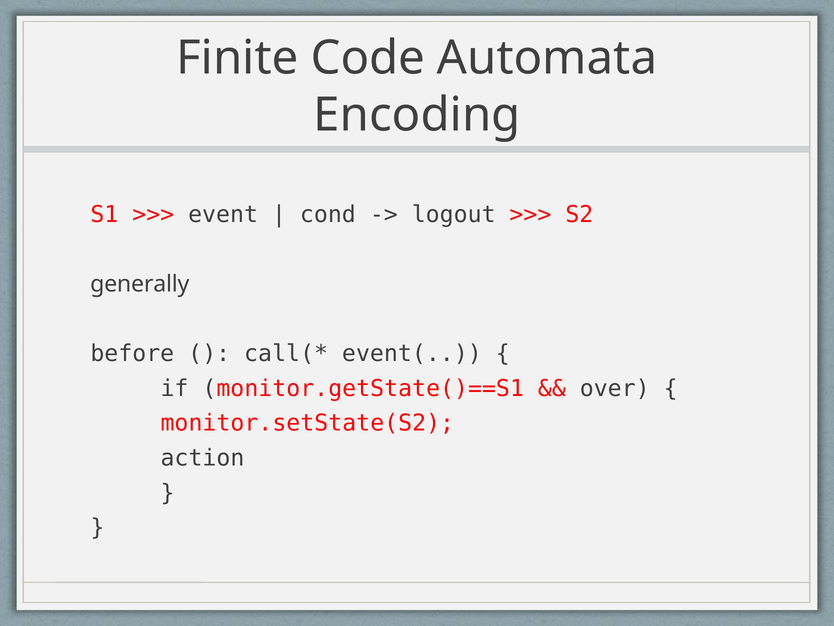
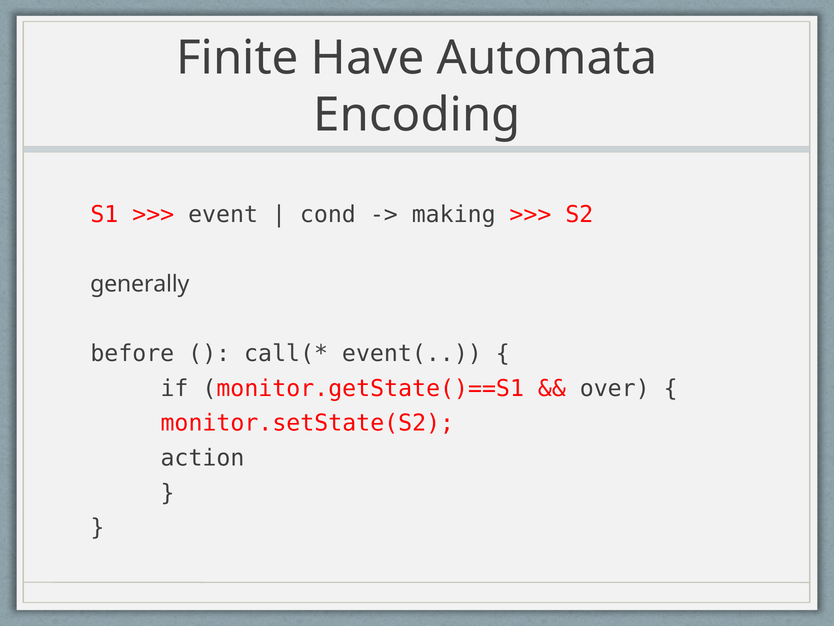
Code: Code -> Have
logout: logout -> making
